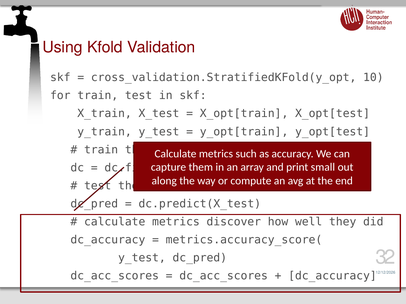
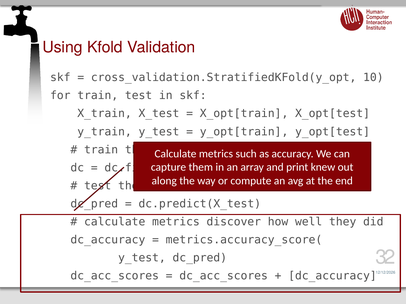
small: small -> knew
